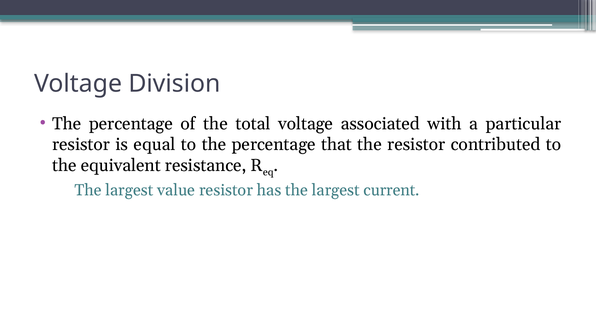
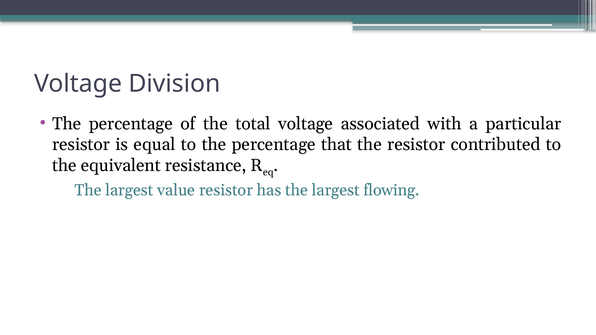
current: current -> flowing
